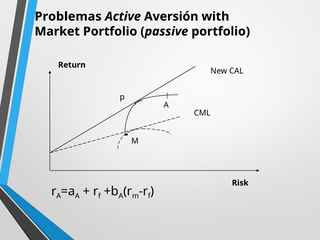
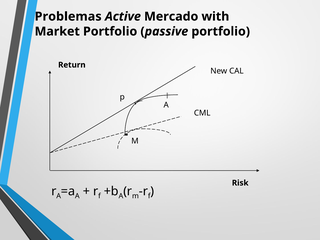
Aversión: Aversión -> Mercado
